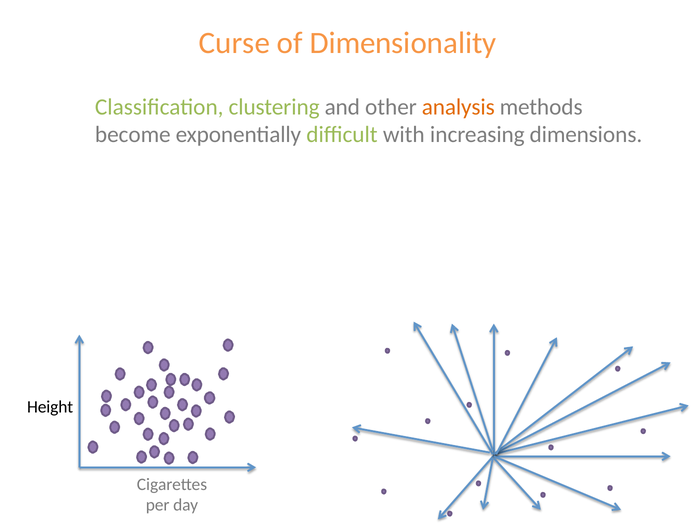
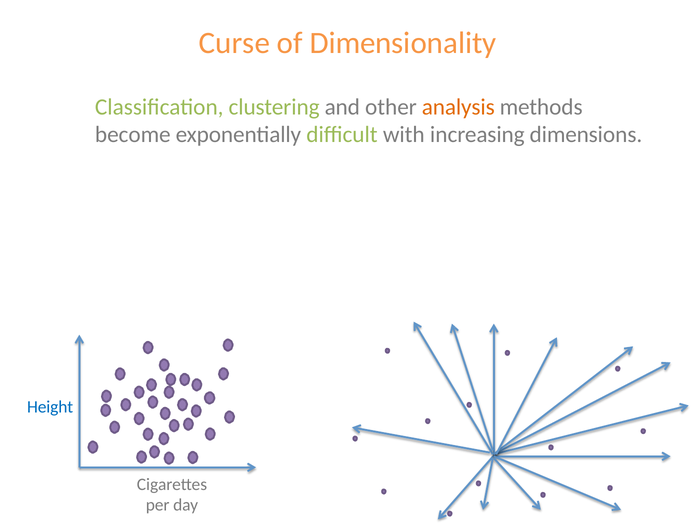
Height colour: black -> blue
